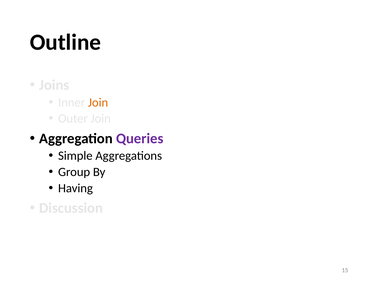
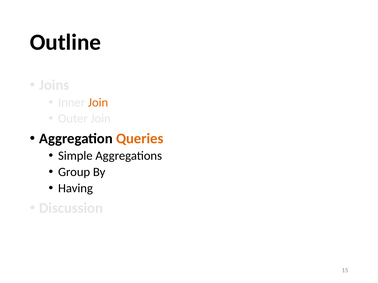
Queries colour: purple -> orange
